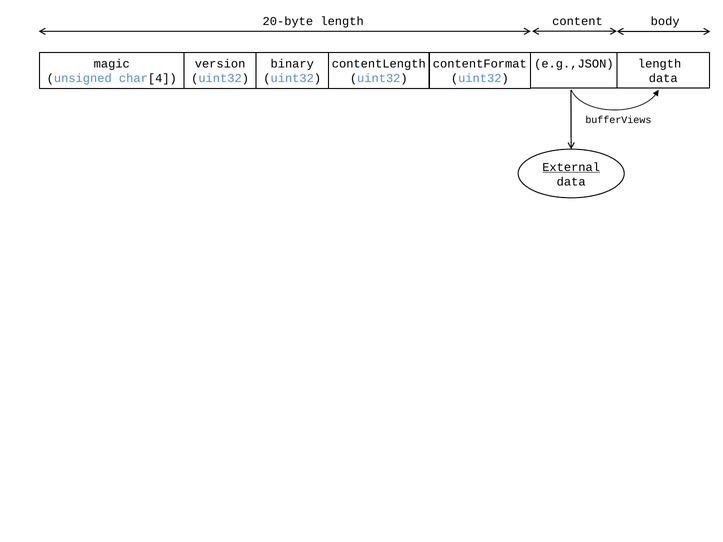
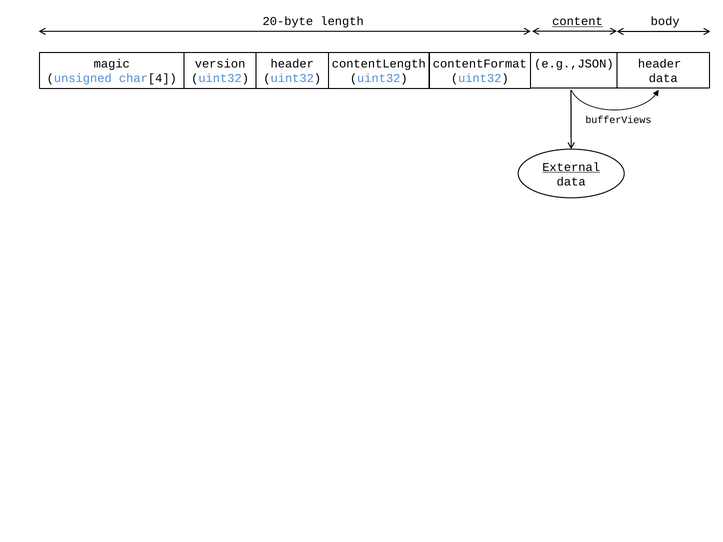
content underline: none -> present
binary at (292, 64): binary -> header
e.g.,JSON length: length -> header
